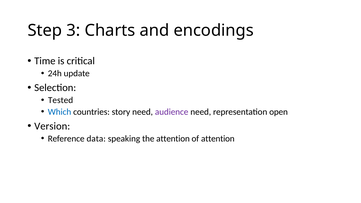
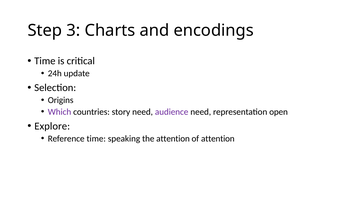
Tested: Tested -> Origins
Which colour: blue -> purple
Version: Version -> Explore
Reference data: data -> time
